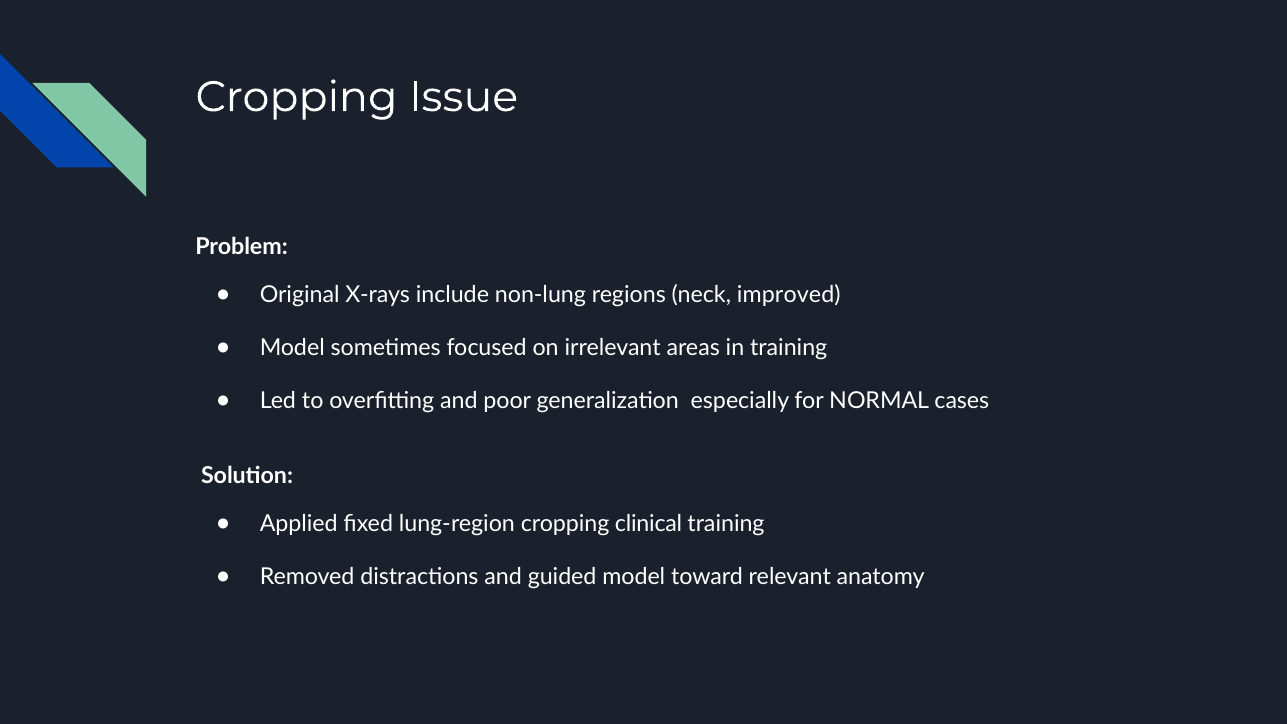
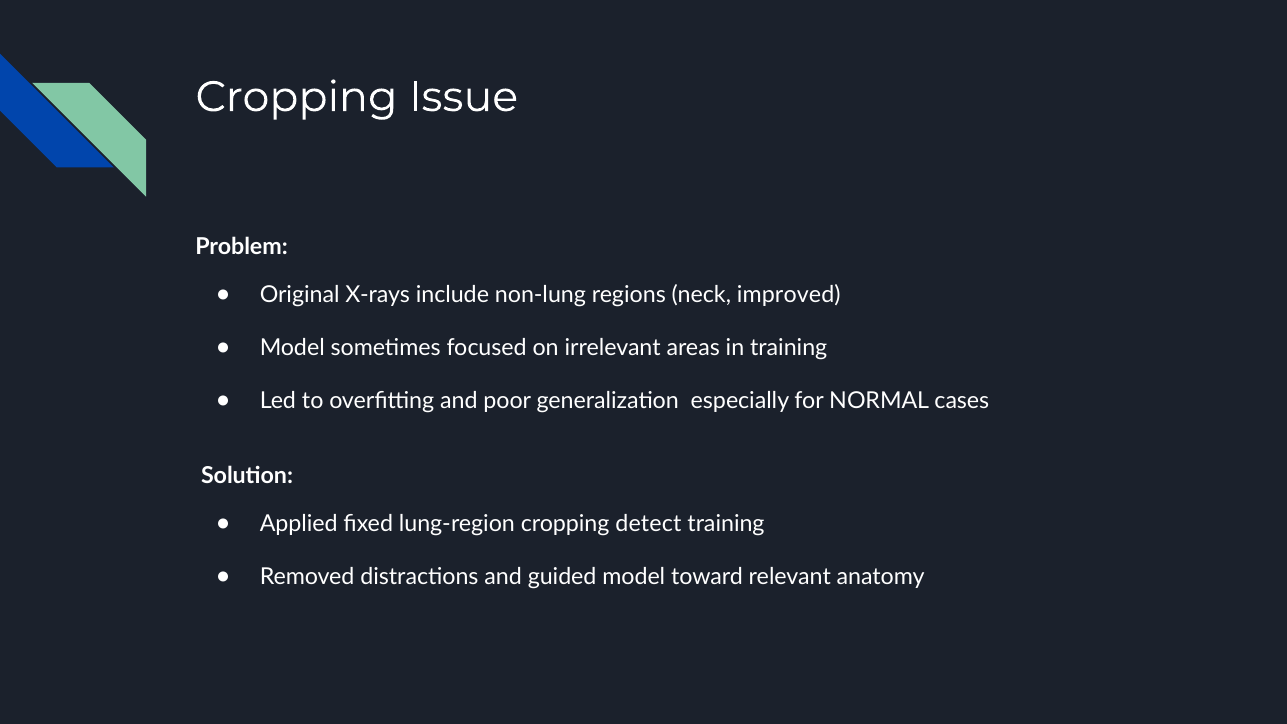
clinical: clinical -> detect
